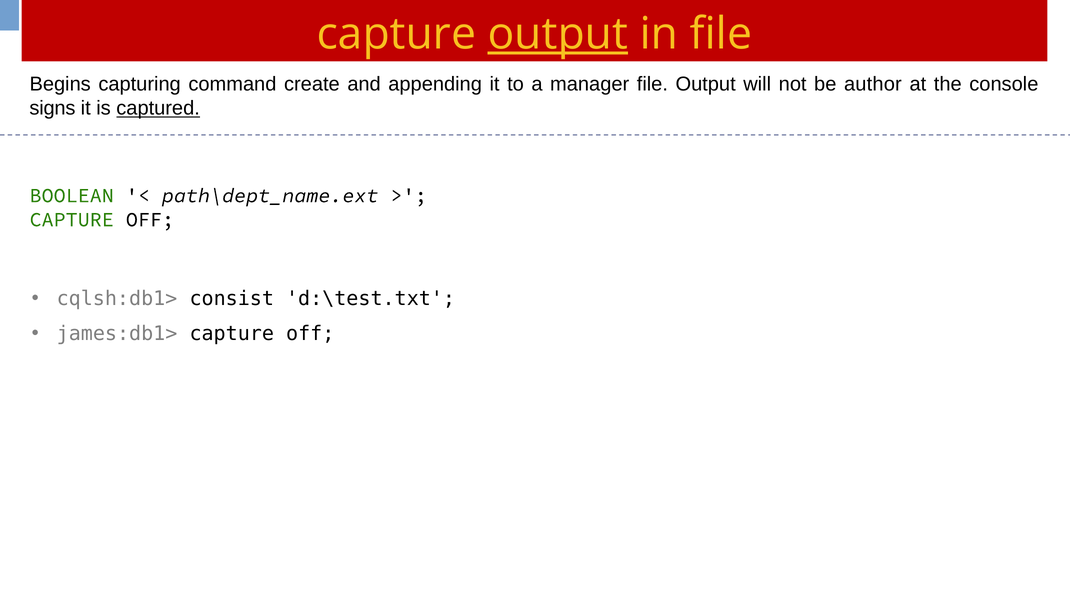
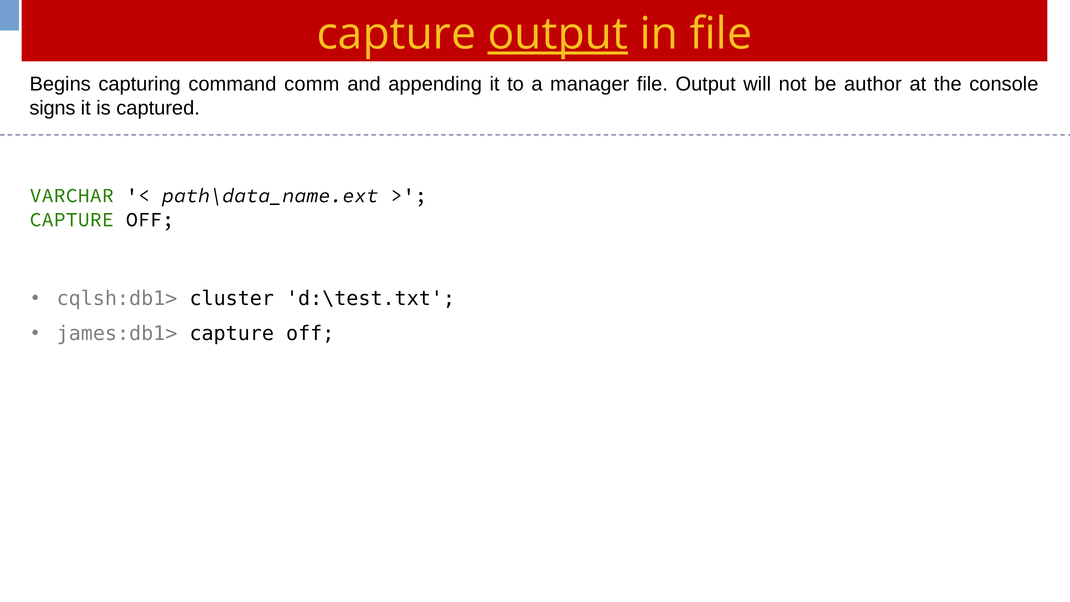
create: create -> comm
captured underline: present -> none
BOOLEAN: BOOLEAN -> VARCHAR
path\dept_name.ext: path\dept_name.ext -> path\data_name.ext
consist: consist -> cluster
